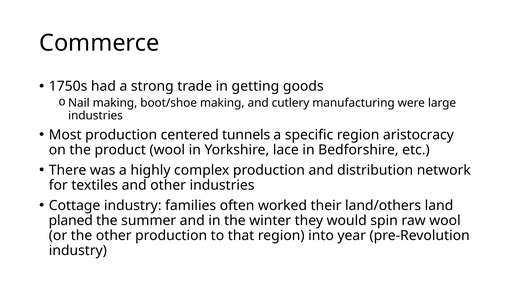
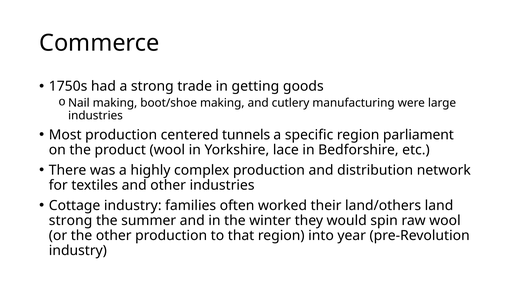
aristocracy: aristocracy -> parliament
planed at (71, 221): planed -> strong
